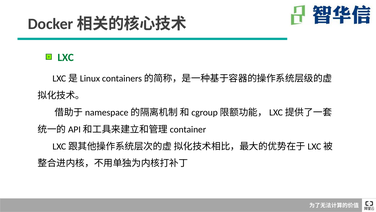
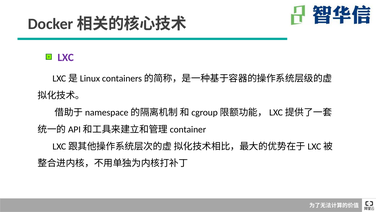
LXC colour: green -> purple
